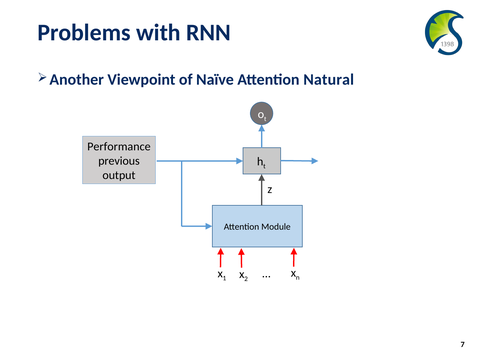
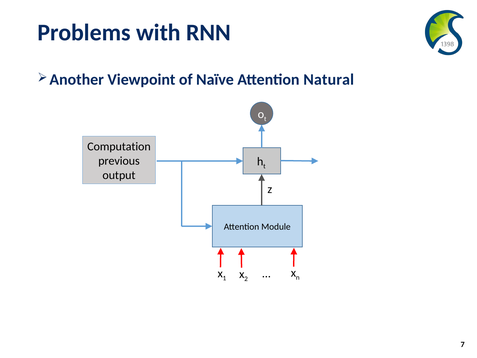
Performance: Performance -> Computation
